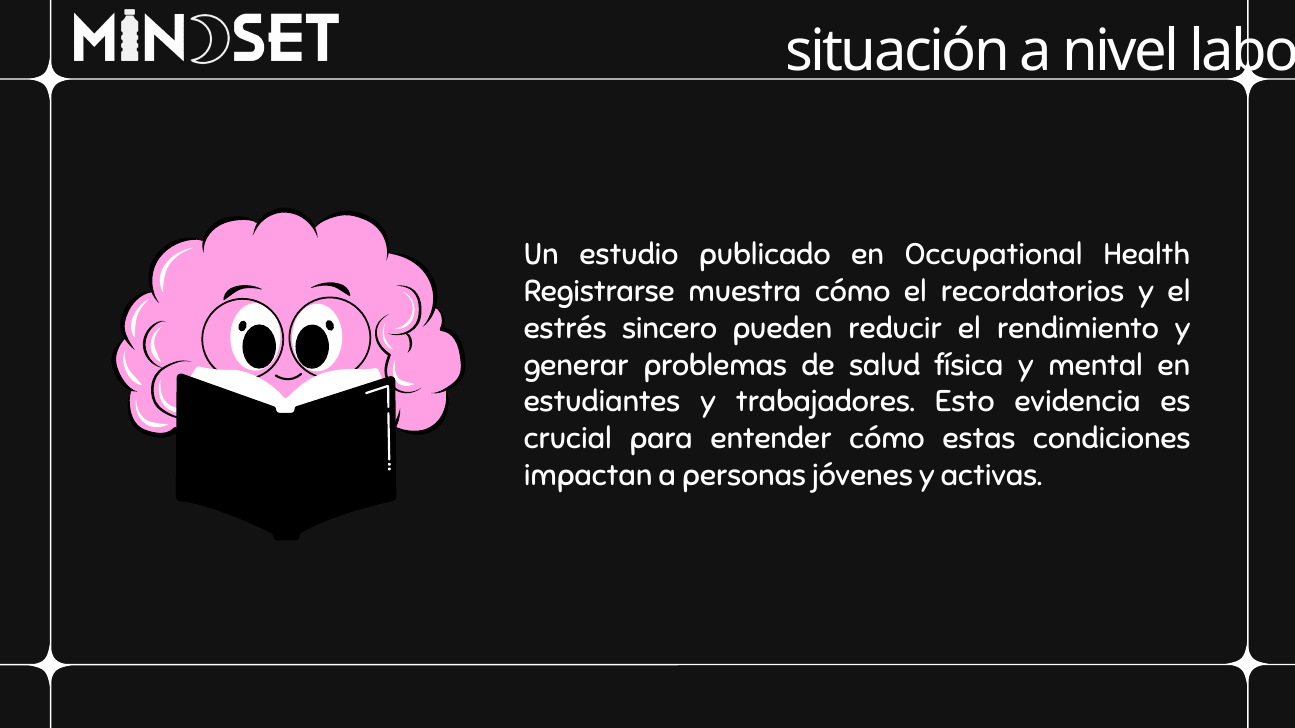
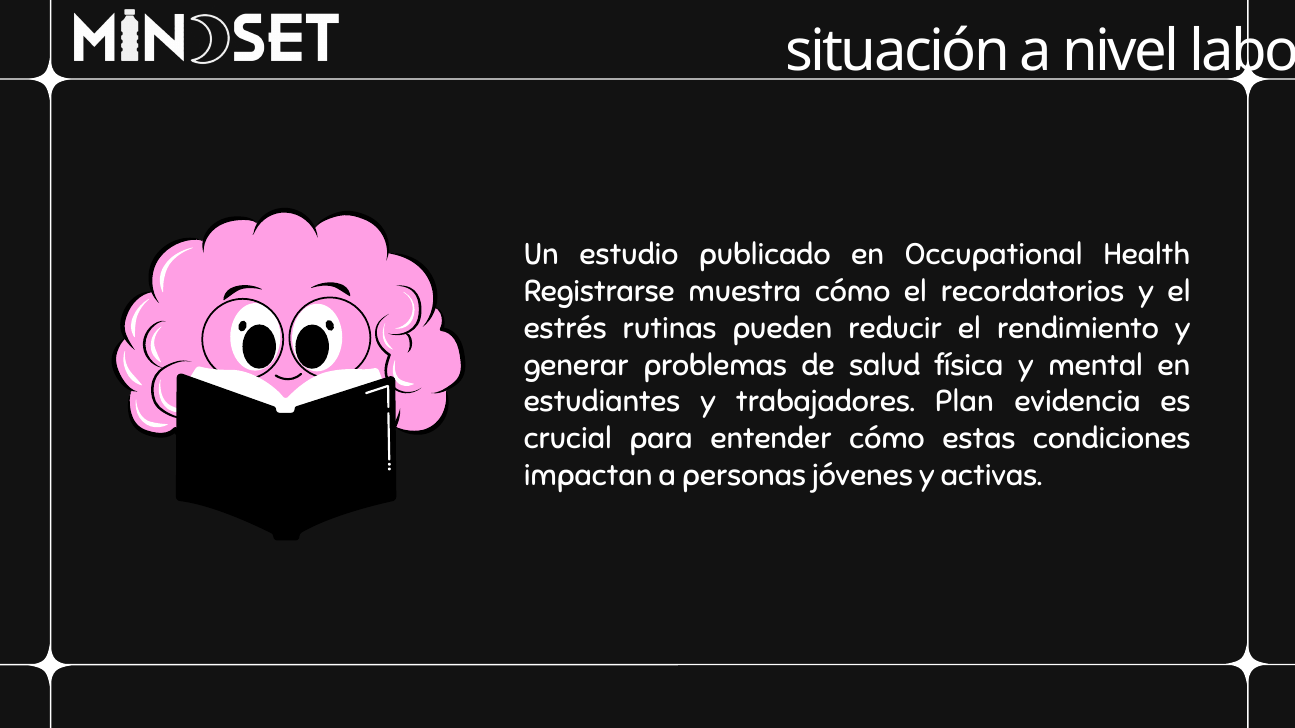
sincero: sincero -> rutinas
Esto: Esto -> Plan
